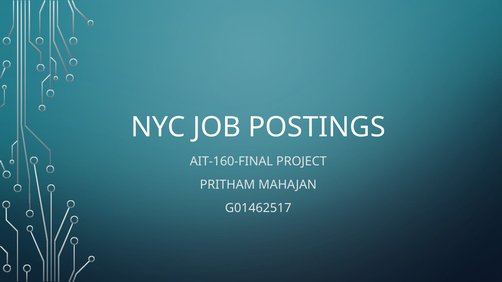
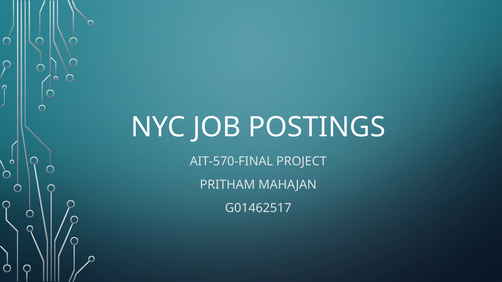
AIT-160-FINAL: AIT-160-FINAL -> AIT-570-FINAL
